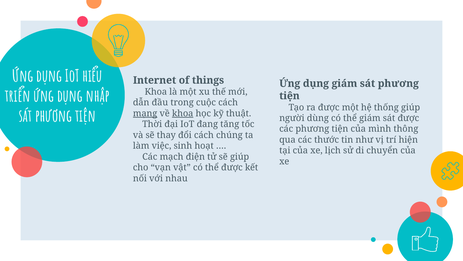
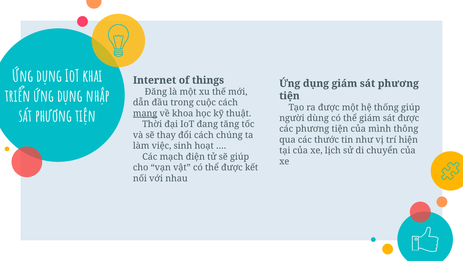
hiểu: hiểu -> khai
Khoa at (156, 92): Khoa -> Đăng
khoa at (183, 113) underline: present -> none
